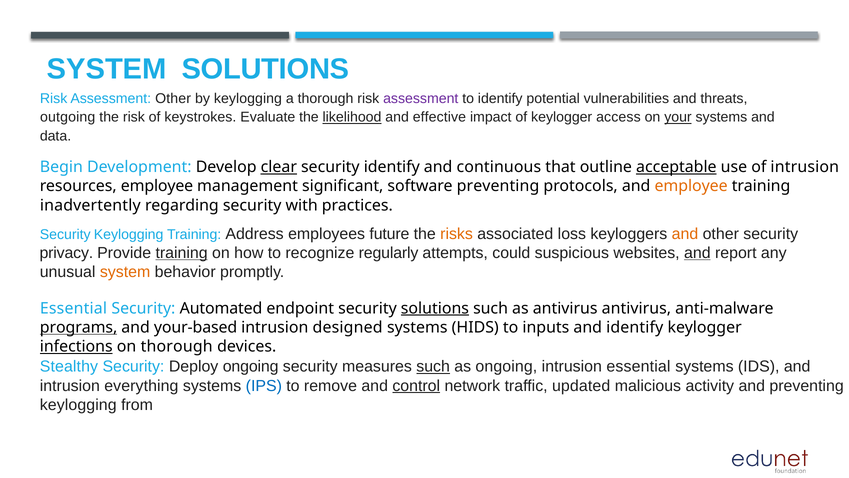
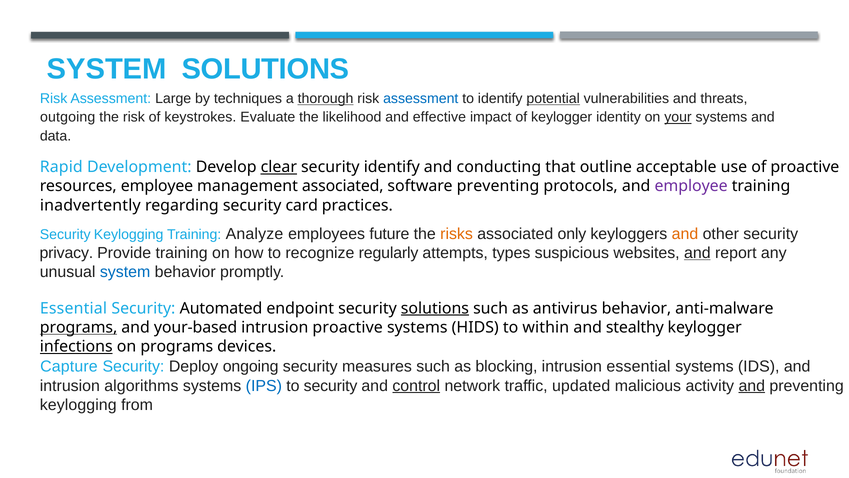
Assessment Other: Other -> Large
by keylogging: keylogging -> techniques
thorough at (326, 99) underline: none -> present
assessment at (421, 99) colour: purple -> blue
potential underline: none -> present
likelihood underline: present -> none
access: access -> identity
Begin: Begin -> Rapid
continuous: continuous -> conducting
acceptable underline: present -> none
of intrusion: intrusion -> proactive
management significant: significant -> associated
employee at (691, 186) colour: orange -> purple
with: with -> card
Address: Address -> Analyze
loss: loss -> only
training at (182, 253) underline: present -> none
could: could -> types
system at (125, 272) colour: orange -> blue
antivirus antivirus: antivirus -> behavior
intrusion designed: designed -> proactive
inputs: inputs -> within
and identify: identify -> stealthy
on thorough: thorough -> programs
Stealthy: Stealthy -> Capture
such at (433, 366) underline: present -> none
as ongoing: ongoing -> blocking
everything: everything -> algorithms
to remove: remove -> security
and at (752, 385) underline: none -> present
